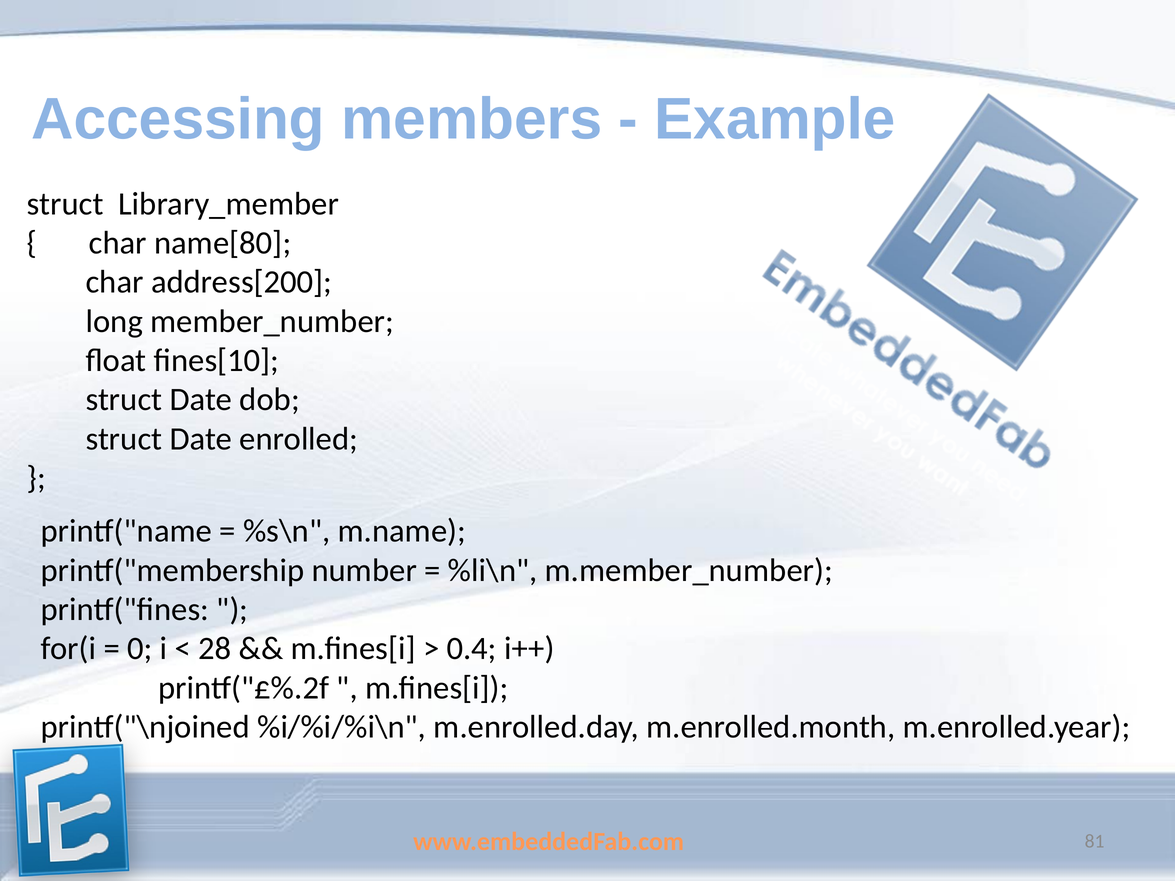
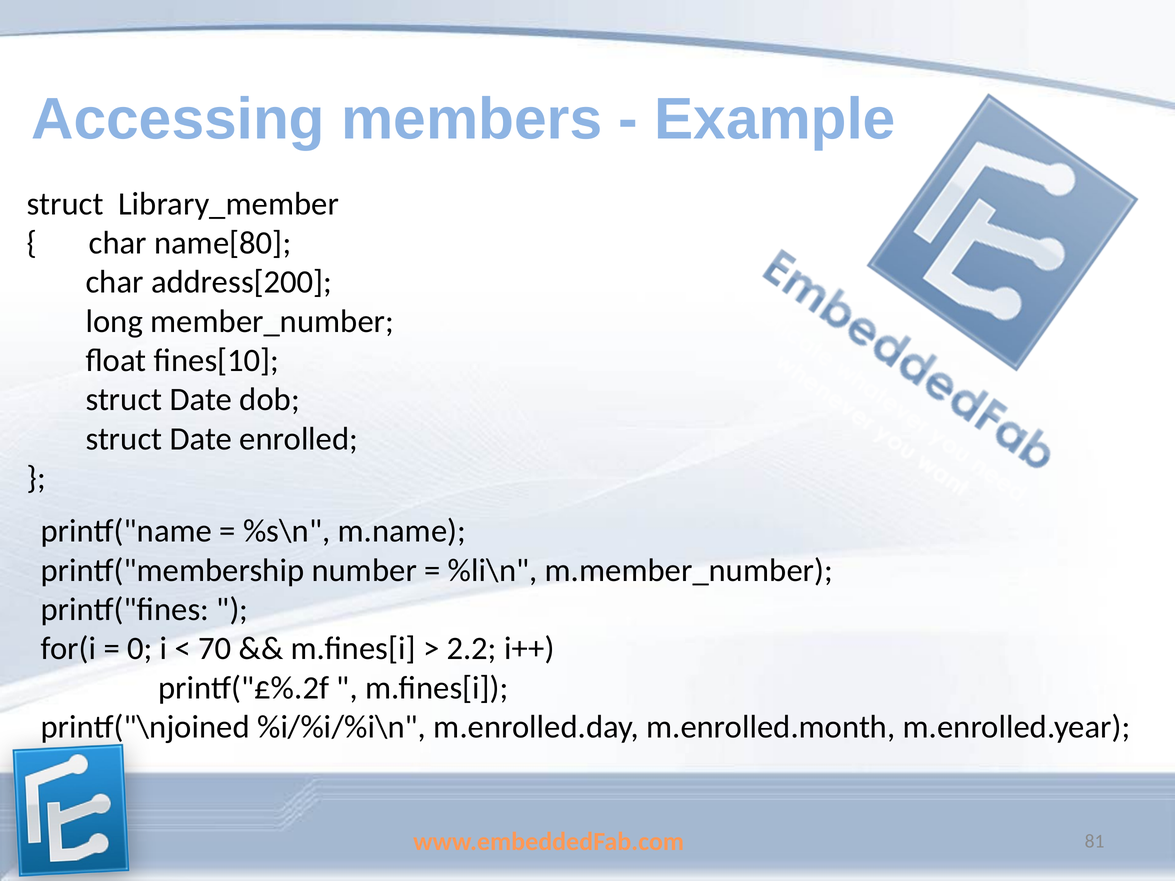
28: 28 -> 70
0.4: 0.4 -> 2.2
